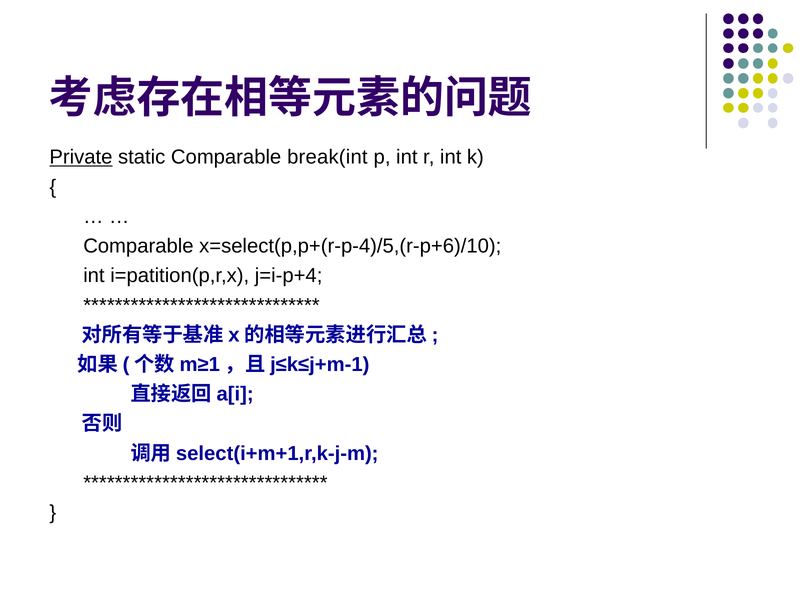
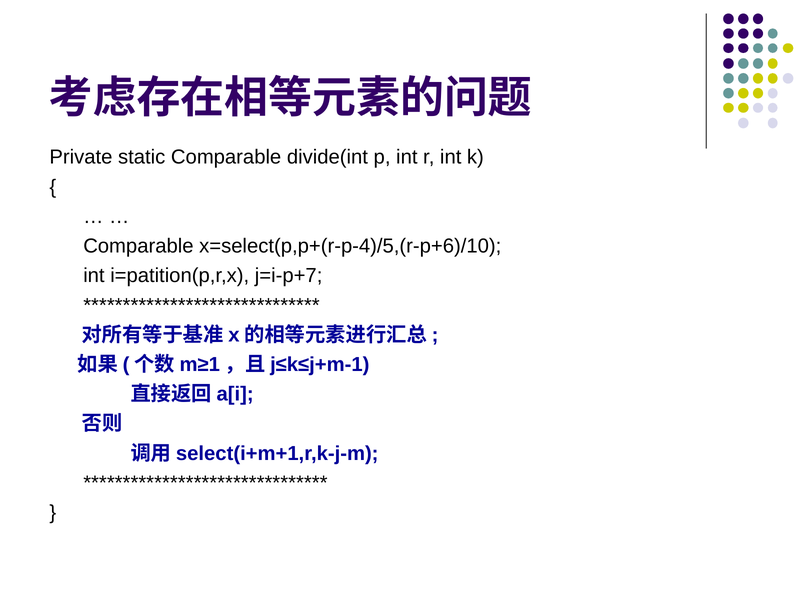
Private underline: present -> none
break(int: break(int -> divide(int
j=i-p+4: j=i-p+4 -> j=i-p+7
